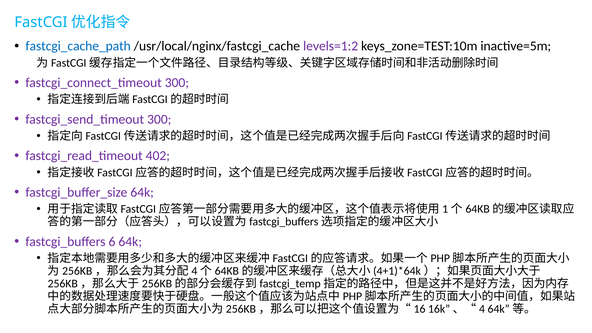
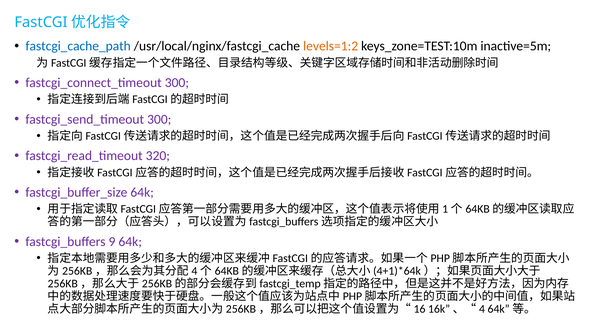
levels=1:2 colour: purple -> orange
402: 402 -> 320
6: 6 -> 9
